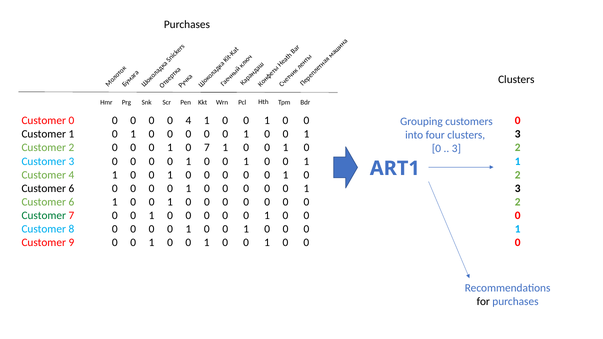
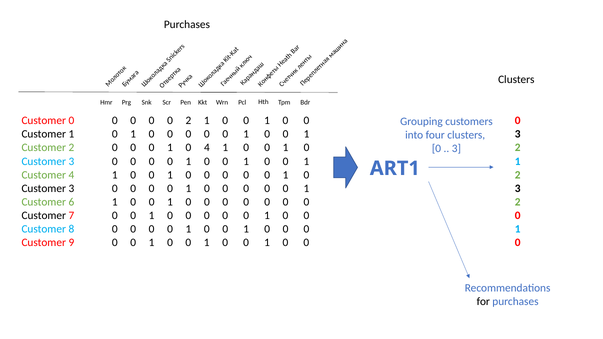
0 4: 4 -> 2
0 7: 7 -> 4
6 at (71, 189): 6 -> 3
Customer at (44, 216) colour: green -> black
